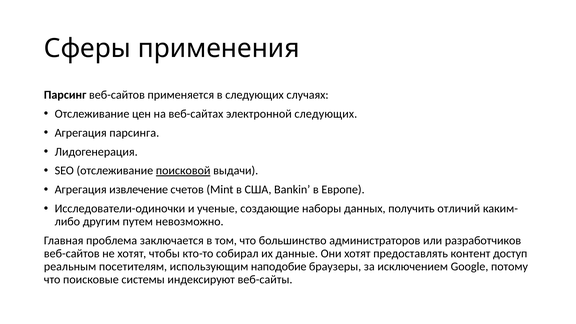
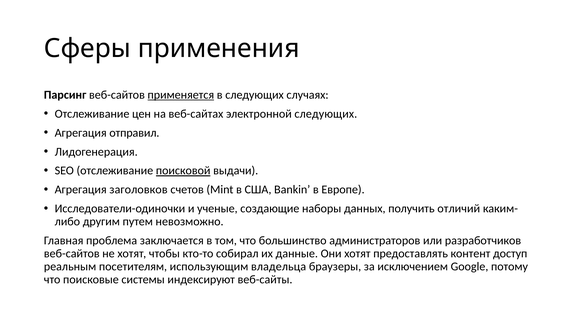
применяется underline: none -> present
парсинга: парсинга -> отправил
извлечение: извлечение -> заголовков
наподобие: наподобие -> владельца
